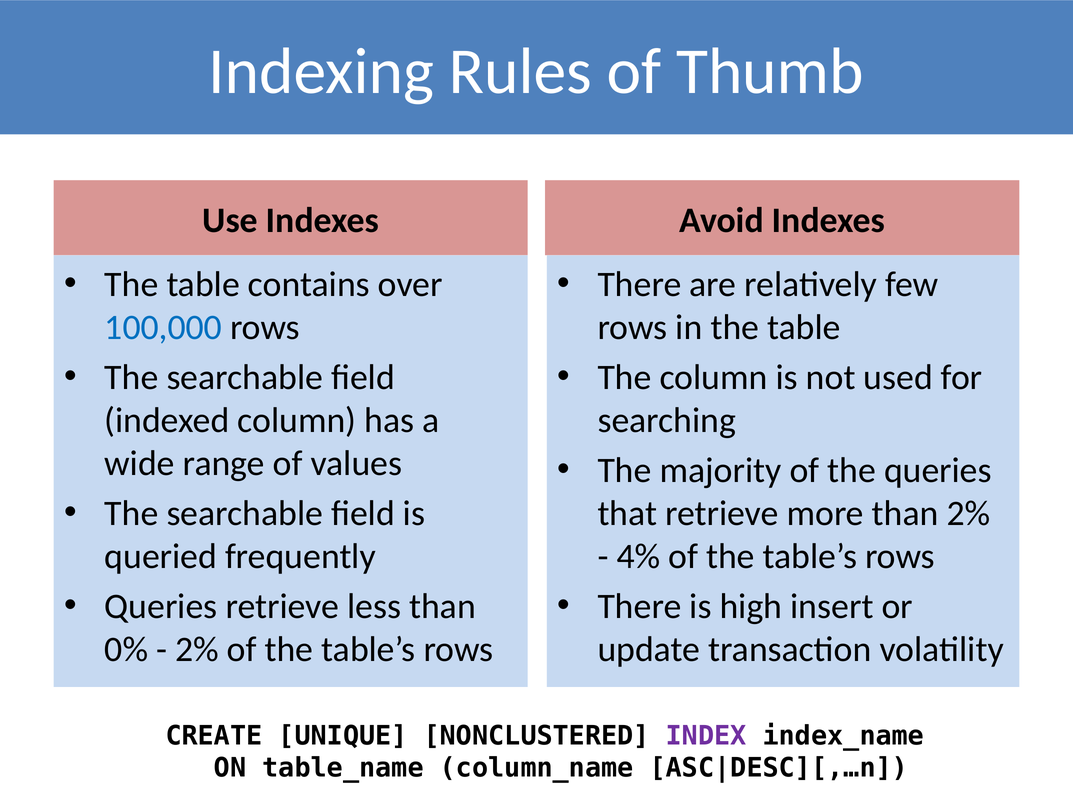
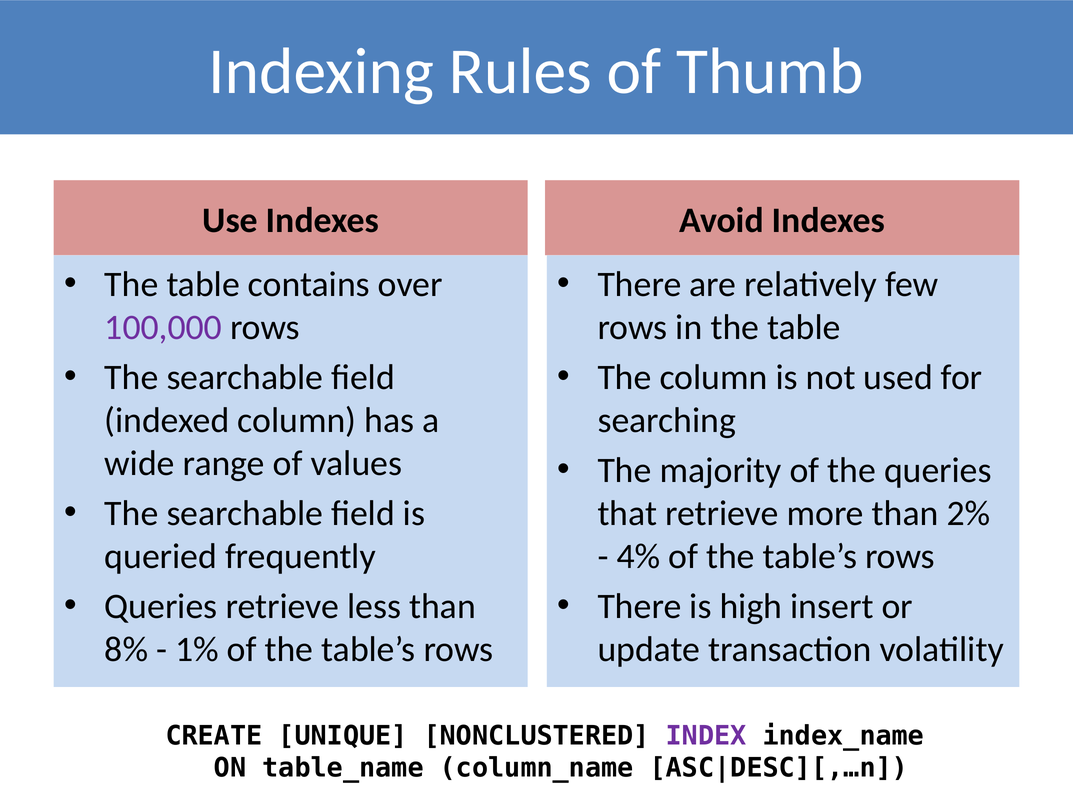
100,000 colour: blue -> purple
0%: 0% -> 8%
2% at (197, 649): 2% -> 1%
